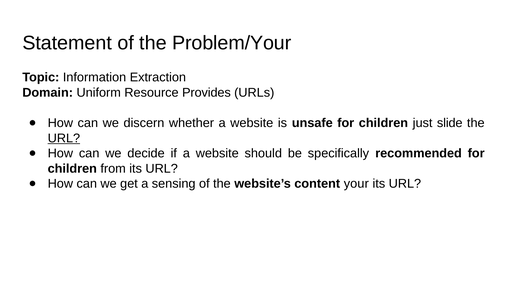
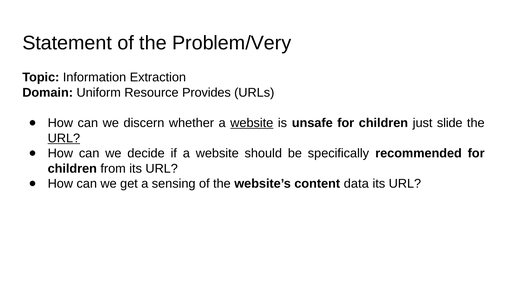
Problem/Your: Problem/Your -> Problem/Very
website at (252, 123) underline: none -> present
your: your -> data
